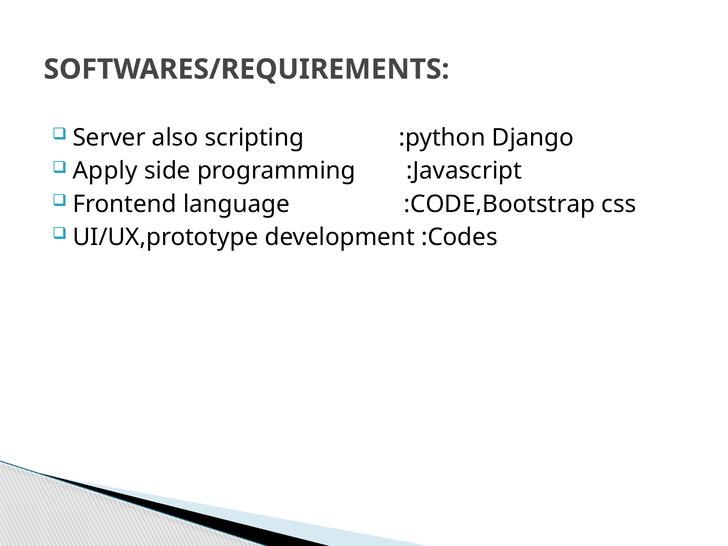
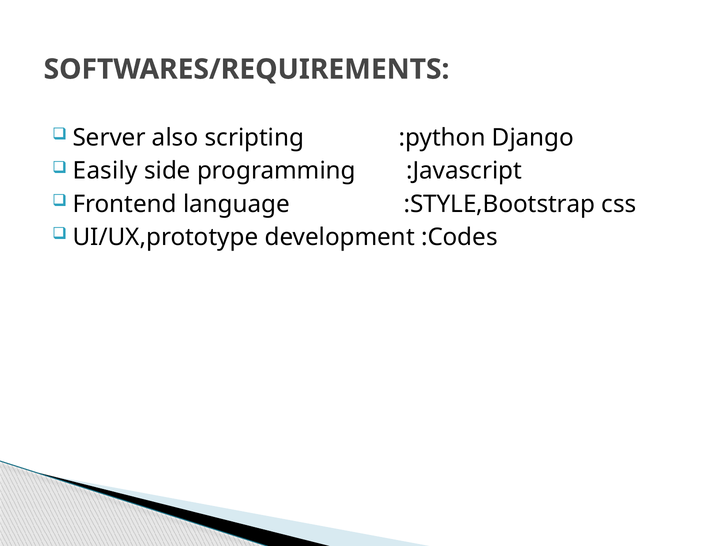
Apply: Apply -> Easily
:CODE,Bootstrap: :CODE,Bootstrap -> :STYLE,Bootstrap
